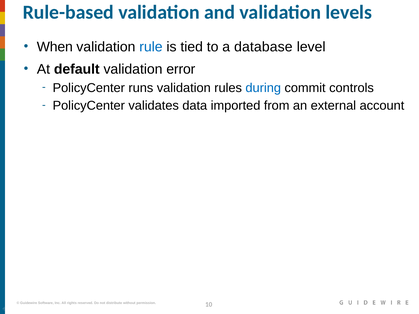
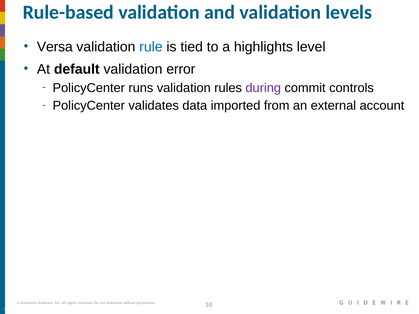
When: When -> Versa
database: database -> highlights
during colour: blue -> purple
